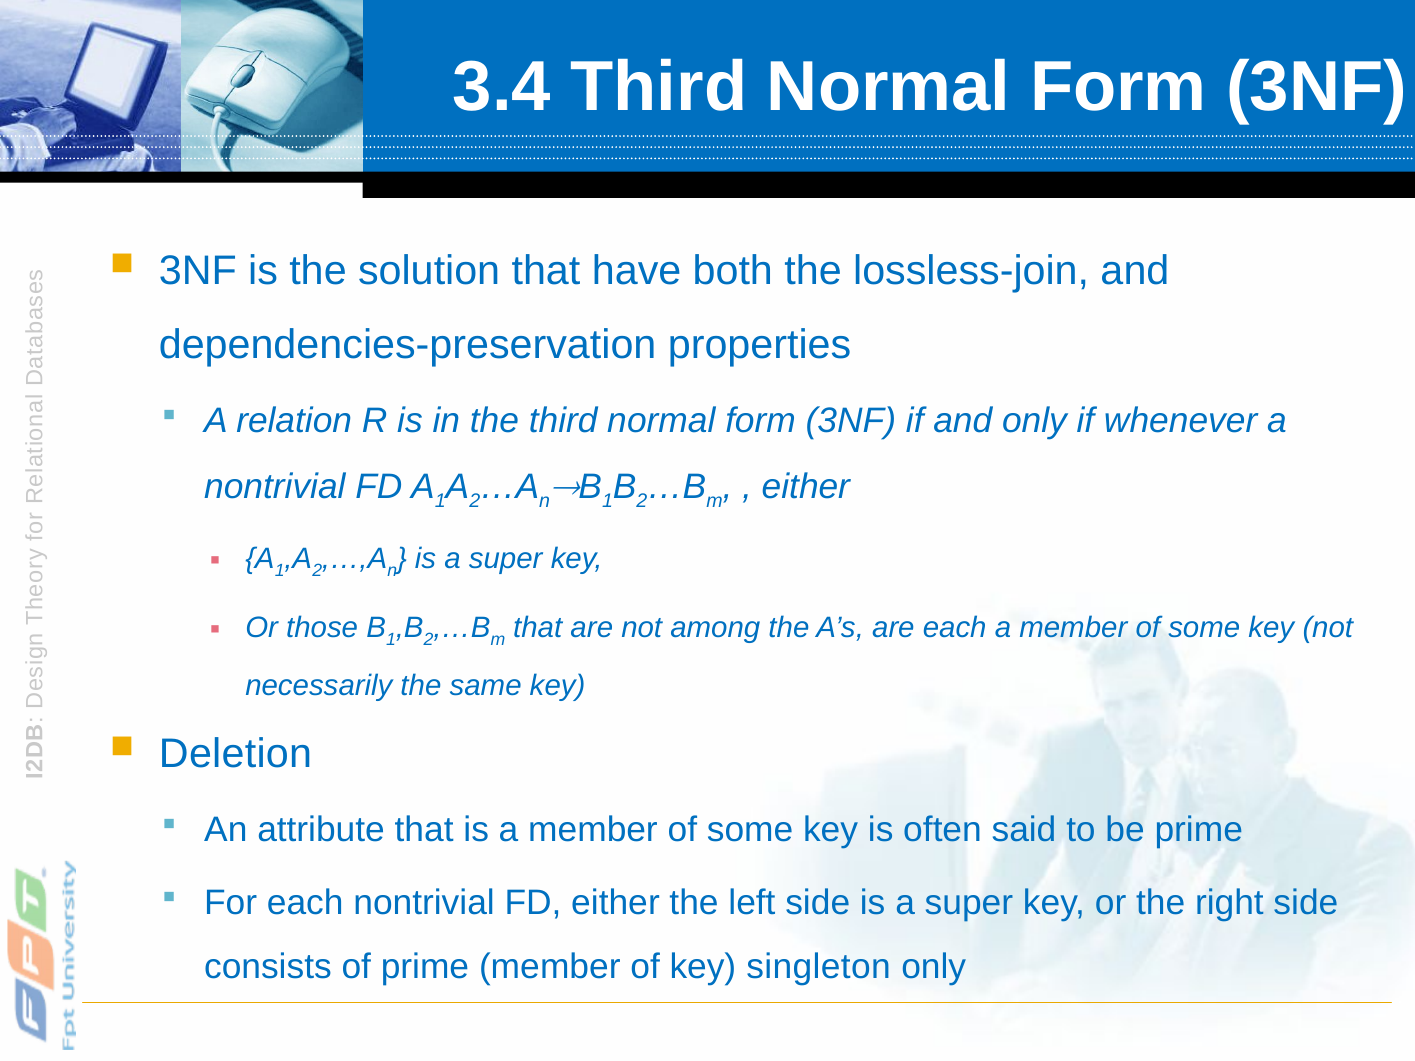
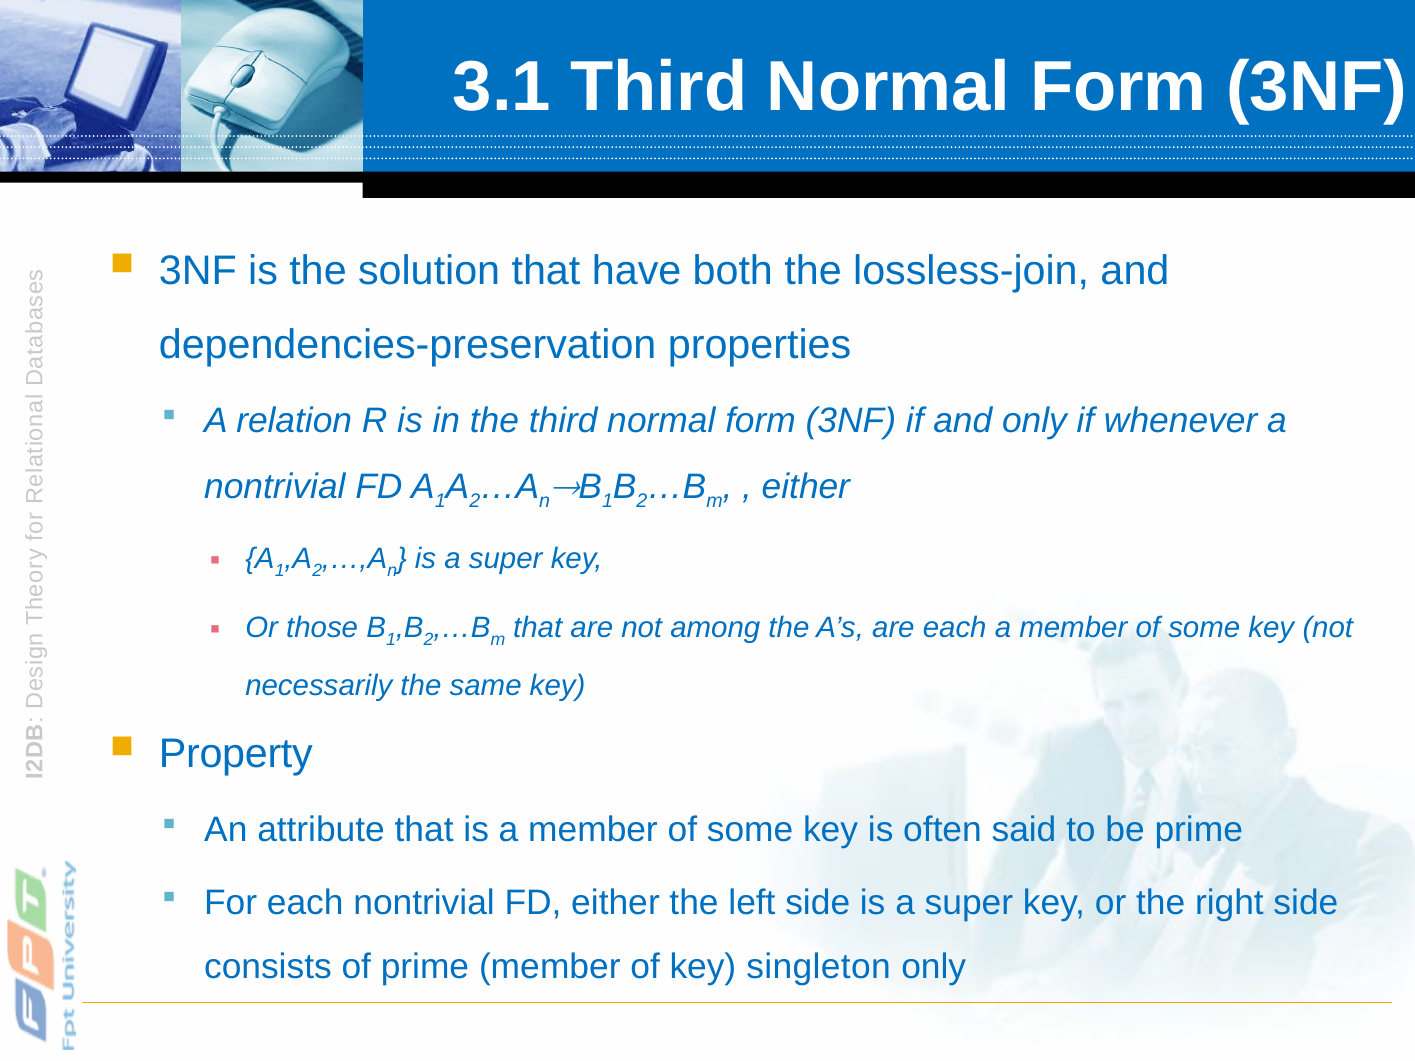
3.4: 3.4 -> 3.1
Deletion: Deletion -> Property
